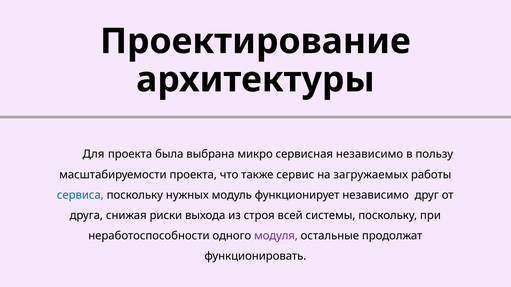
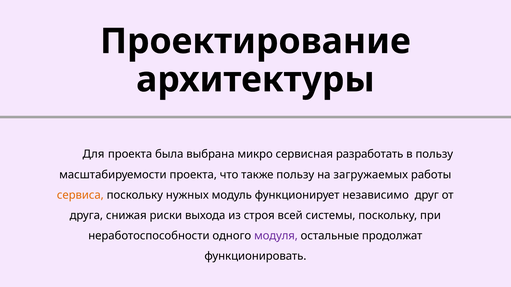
сервисная независимо: независимо -> разработать
также сервис: сервис -> пользу
сервиса colour: blue -> orange
